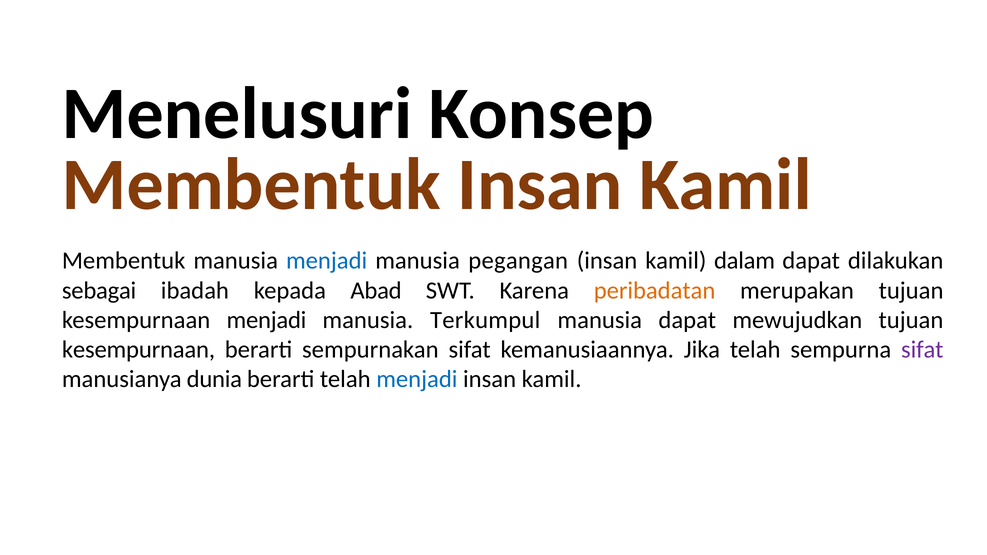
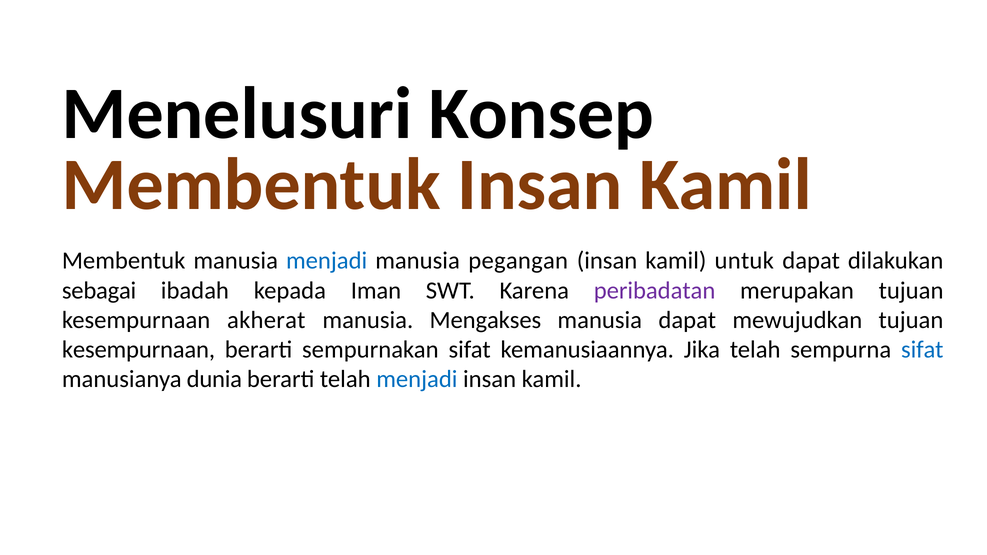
dalam: dalam -> untuk
Abad: Abad -> Iman
peribadatan colour: orange -> purple
kesempurnaan menjadi: menjadi -> akherat
Terkumpul: Terkumpul -> Mengakses
sifat at (922, 350) colour: purple -> blue
